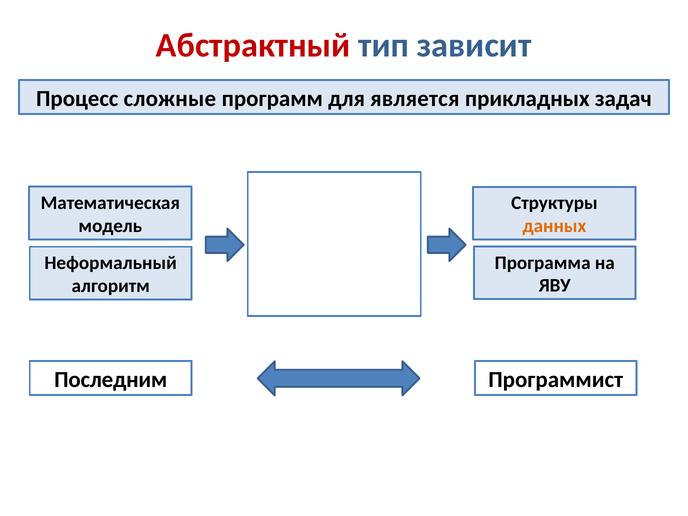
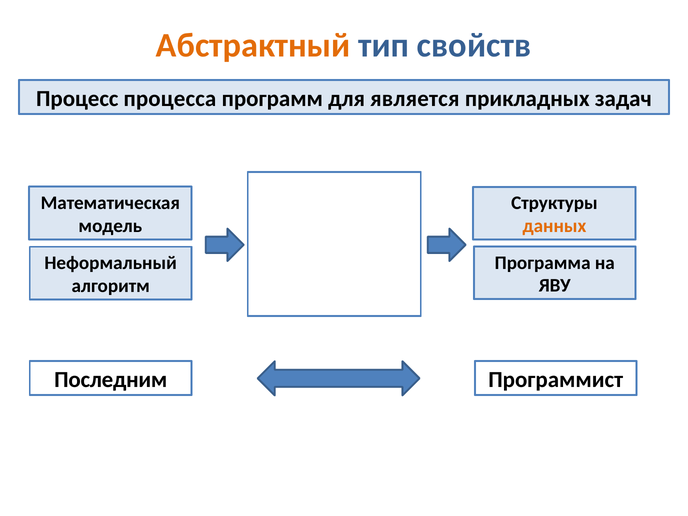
Абстрактный colour: red -> orange
зависит: зависит -> свойств
сложные: сложные -> процесса
